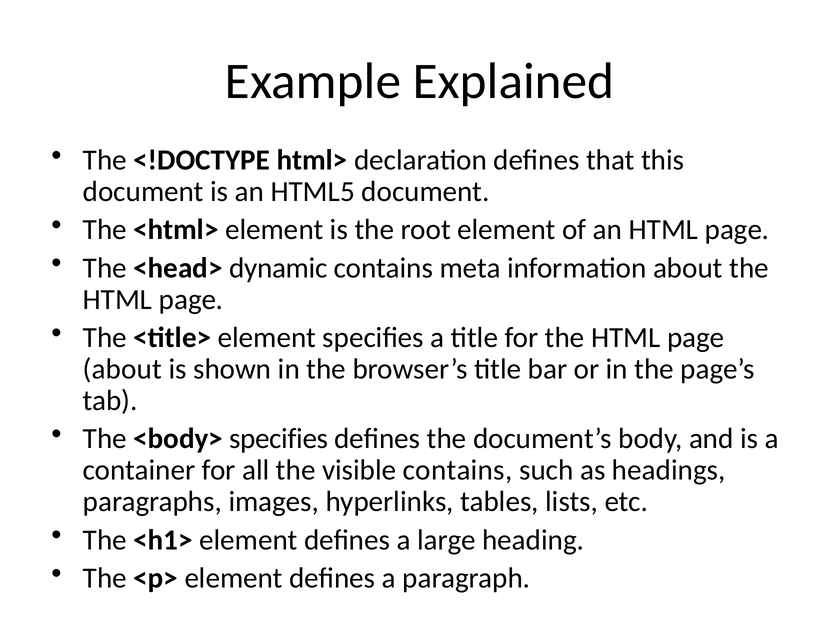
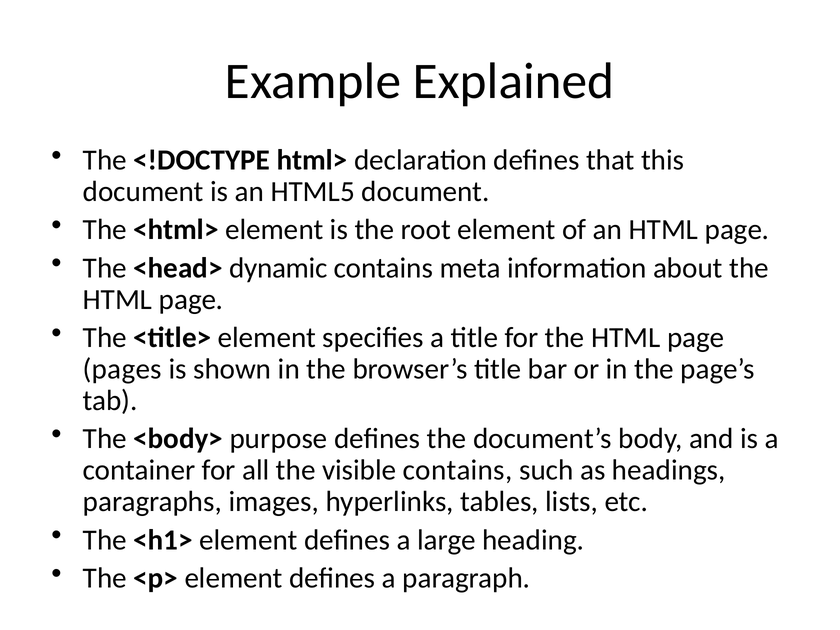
about at (122, 369): about -> pages
<body> specifies: specifies -> purpose
